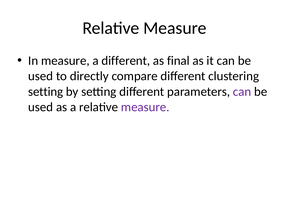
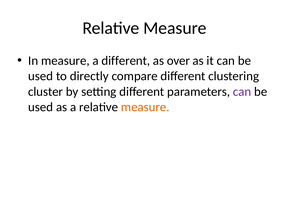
final: final -> over
setting at (46, 91): setting -> cluster
measure at (145, 107) colour: purple -> orange
